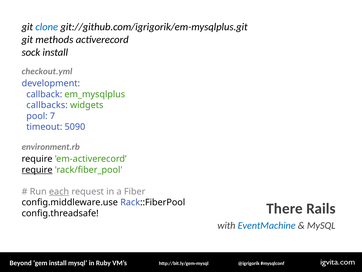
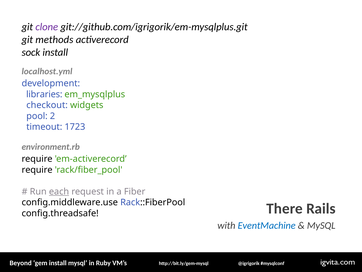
clone colour: blue -> purple
checkout.yml: checkout.yml -> localhost.yml
callback: callback -> libraries
callbacks: callbacks -> checkout
7: 7 -> 2
5090: 5090 -> 1723
require at (37, 169) underline: present -> none
